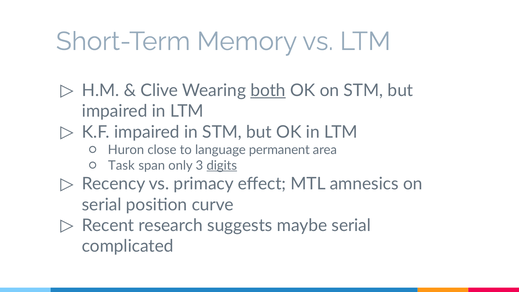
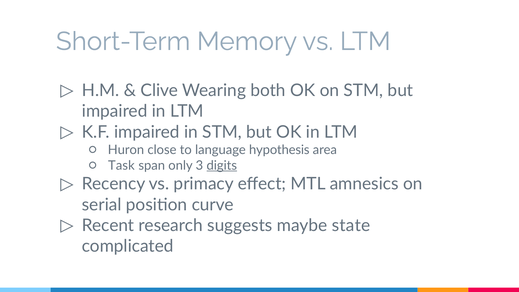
both underline: present -> none
permanent: permanent -> hypothesis
maybe serial: serial -> state
